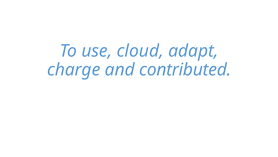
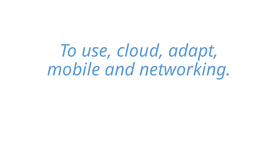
charge: charge -> mobile
contributed: contributed -> networking
